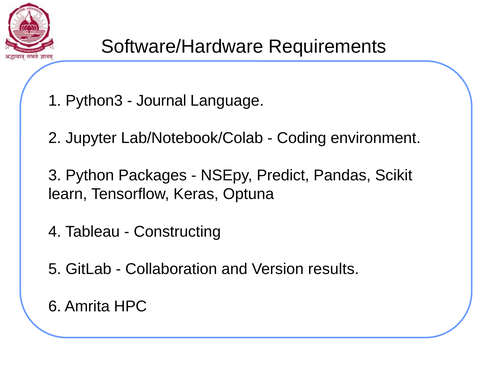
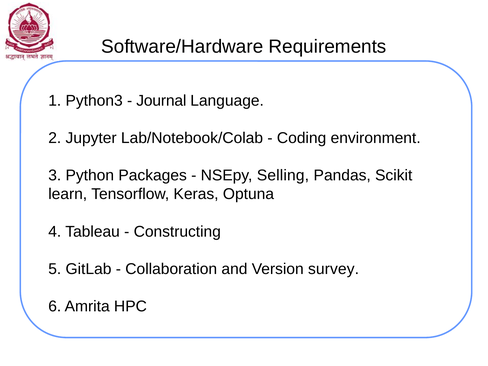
Predict: Predict -> Selling
results: results -> survey
